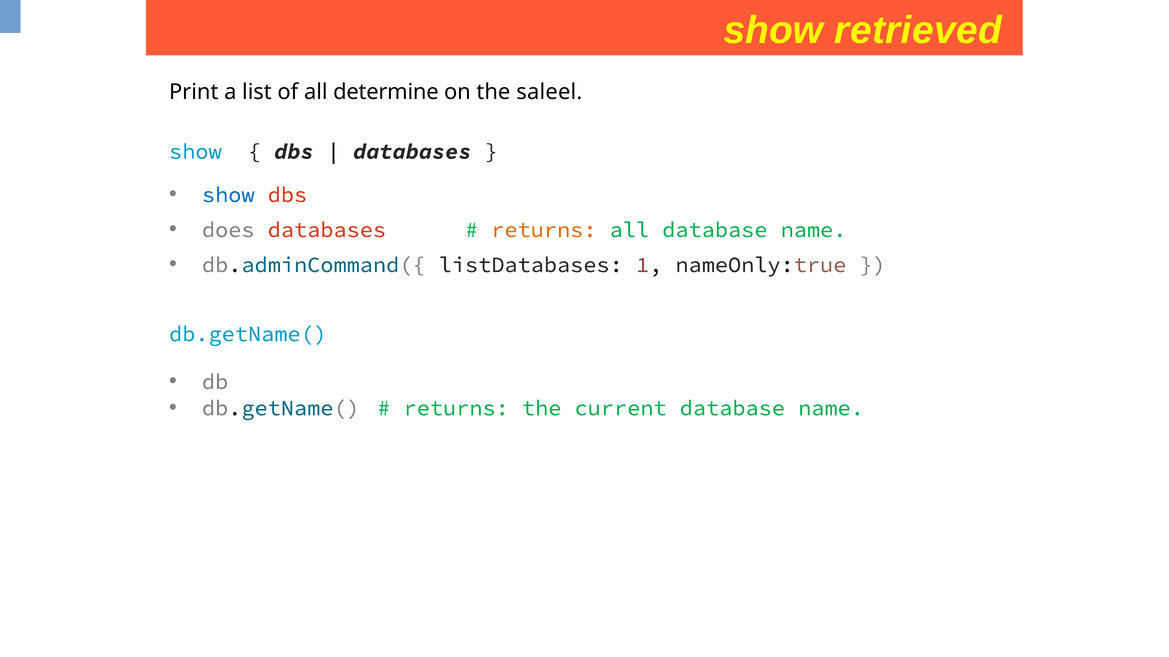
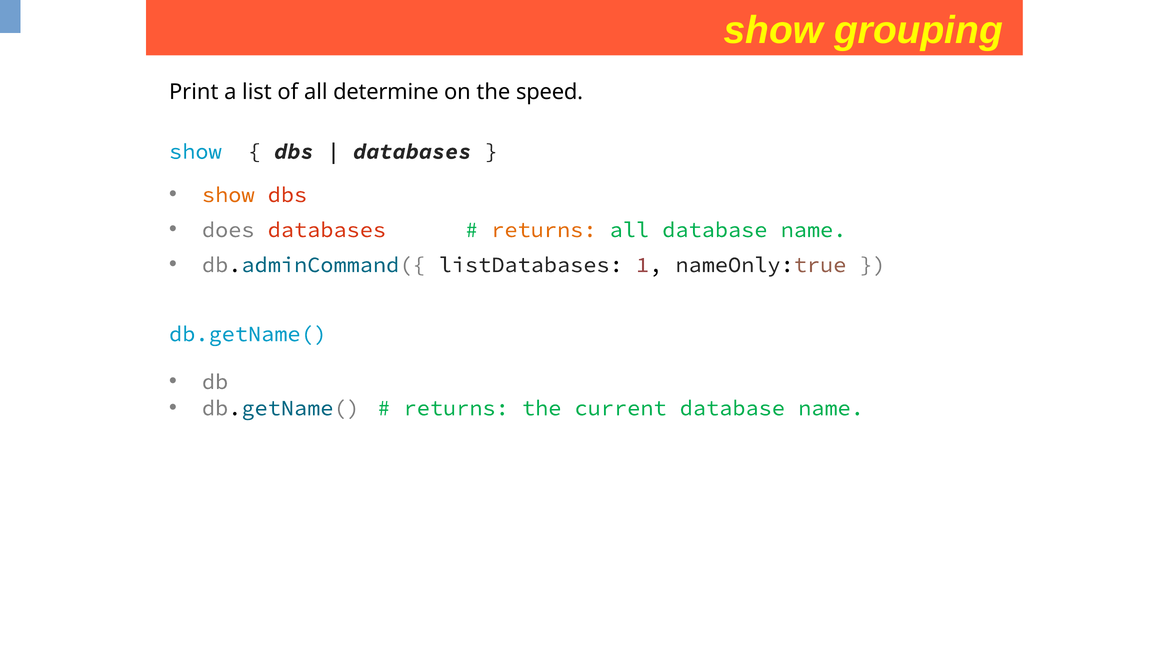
retrieved: retrieved -> grouping
saleel: saleel -> speed
show at (228, 195) colour: blue -> orange
